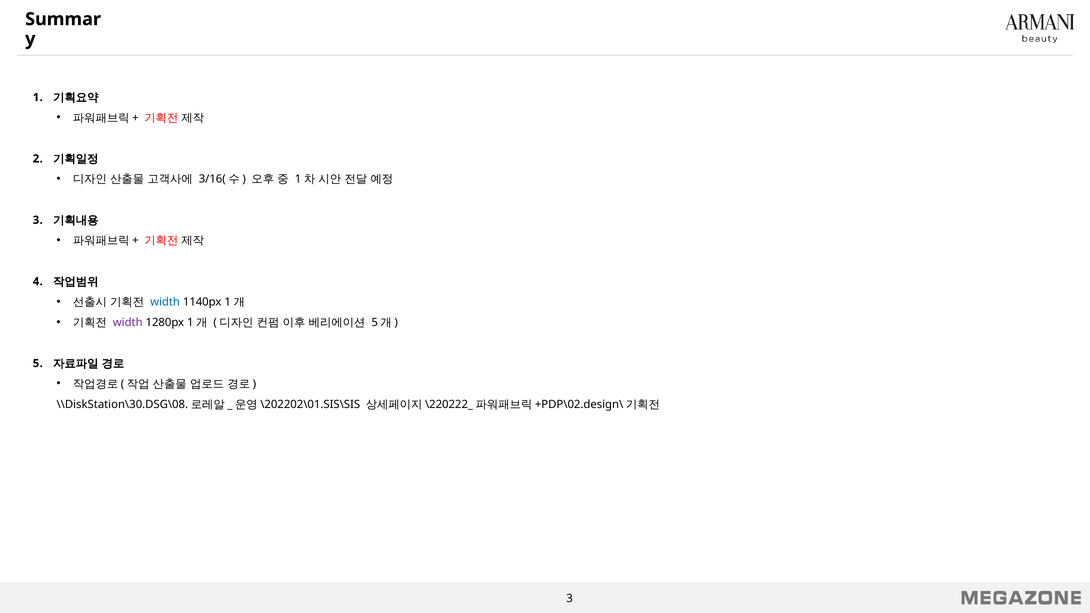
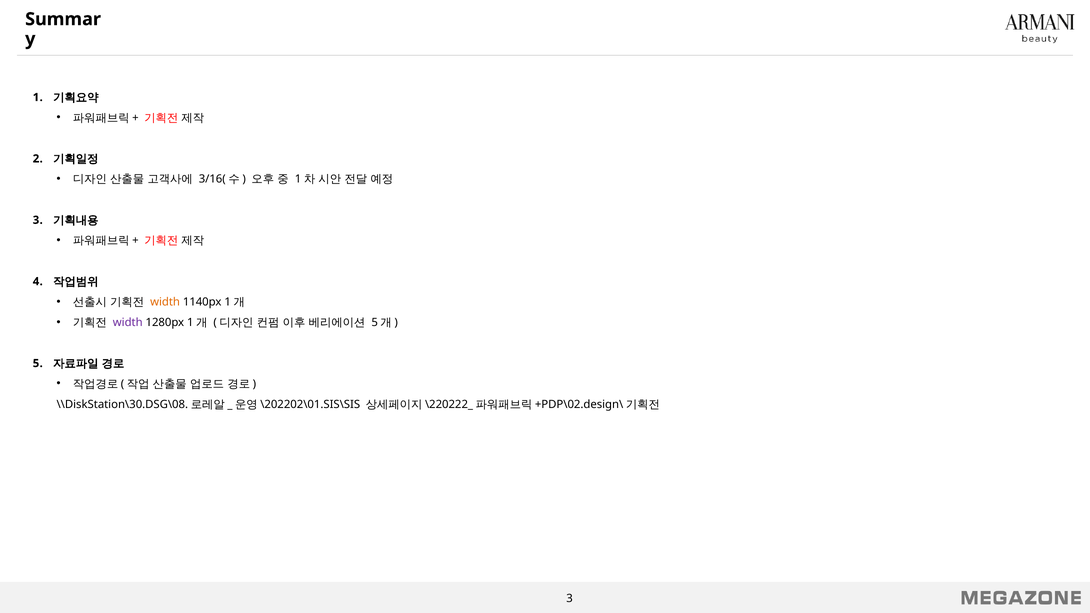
width at (165, 302) colour: blue -> orange
